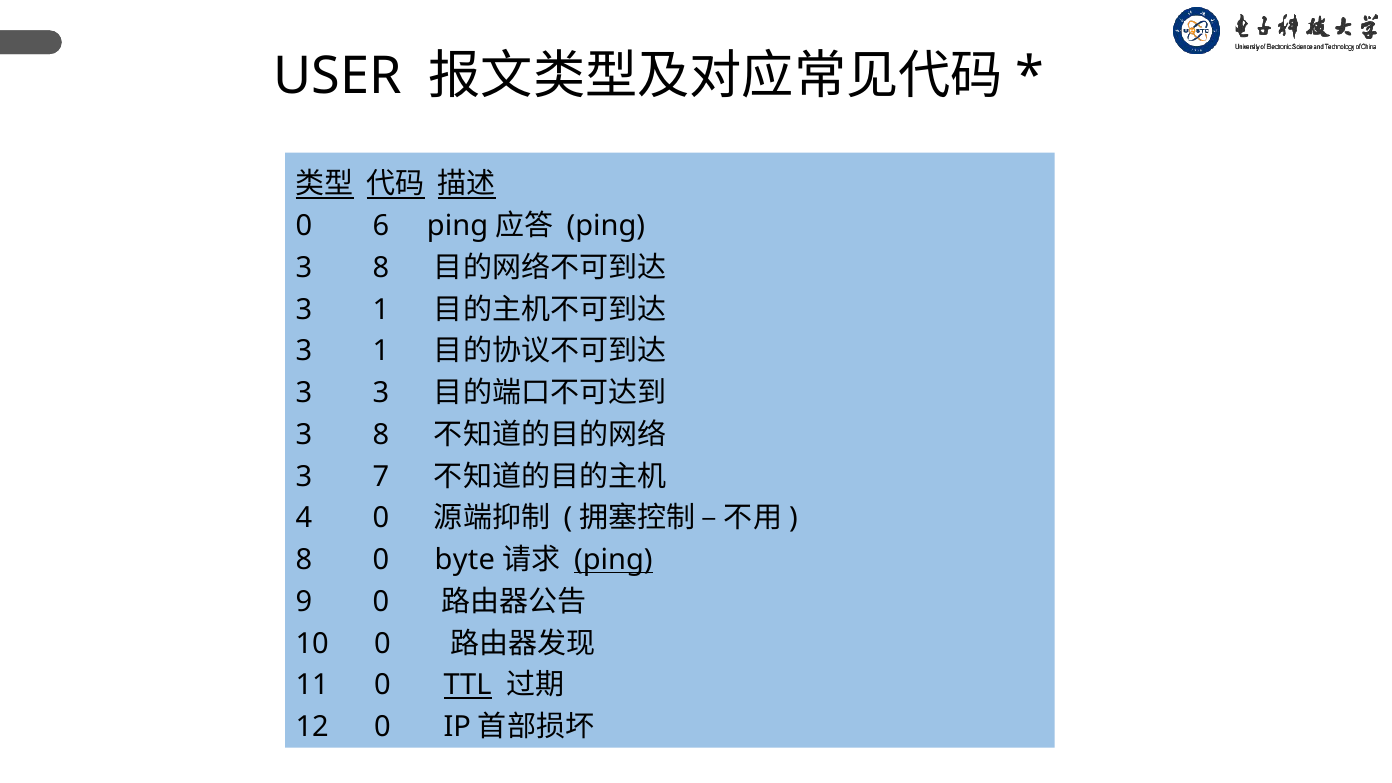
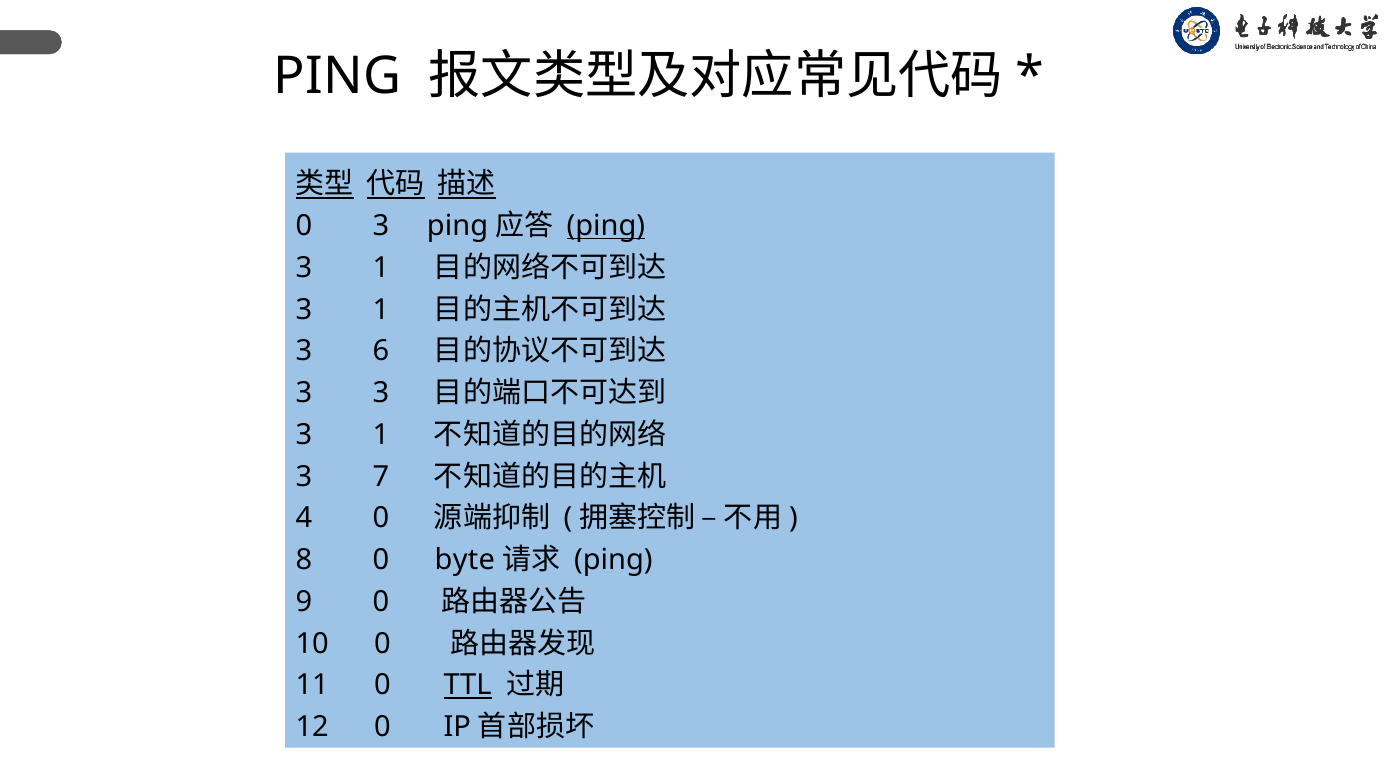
USER at (338, 76): USER -> PING
0 6: 6 -> 3
ping at (606, 226) underline: none -> present
8 at (381, 268): 8 -> 1
1 at (381, 351): 1 -> 6
8 at (381, 435): 8 -> 1
ping at (613, 560) underline: present -> none
